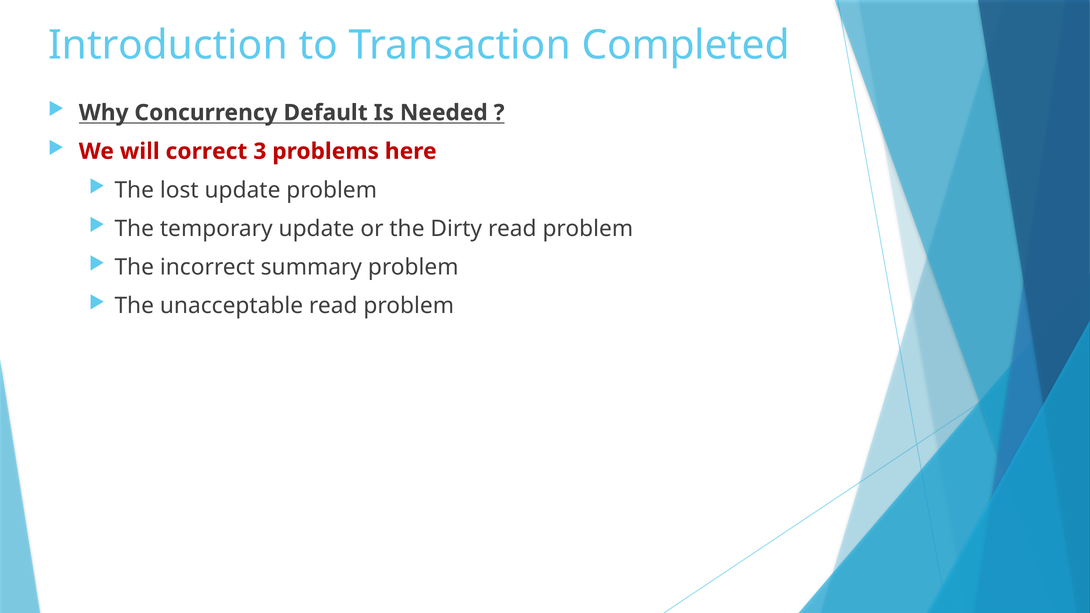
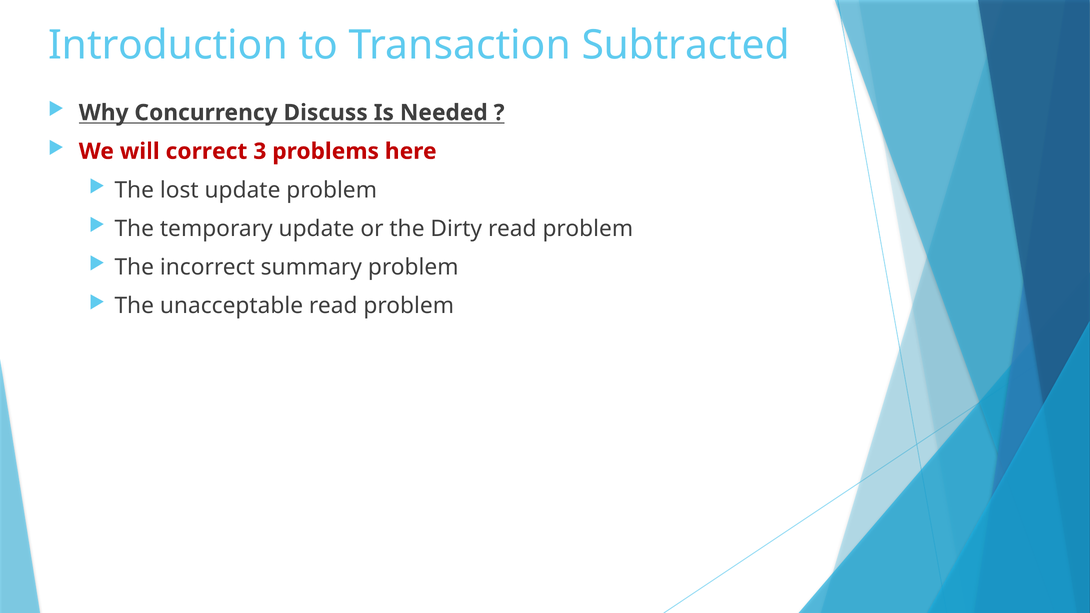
Completed: Completed -> Subtracted
Default: Default -> Discuss
